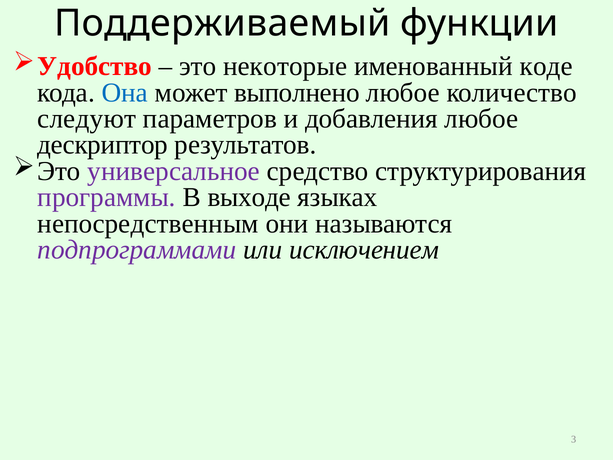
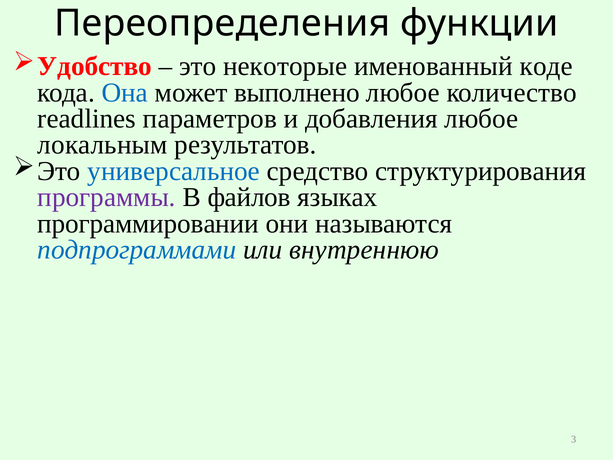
Поддерживаемый: Поддерживаемый -> Переопределения
следуют: следуют -> readlines
дескриптор: дескриптор -> локальным
универсальное colour: purple -> blue
выходе: выходе -> файлов
непосредственным: непосредственным -> программировании
подпрограммами colour: purple -> blue
исключением: исключением -> внутреннюю
